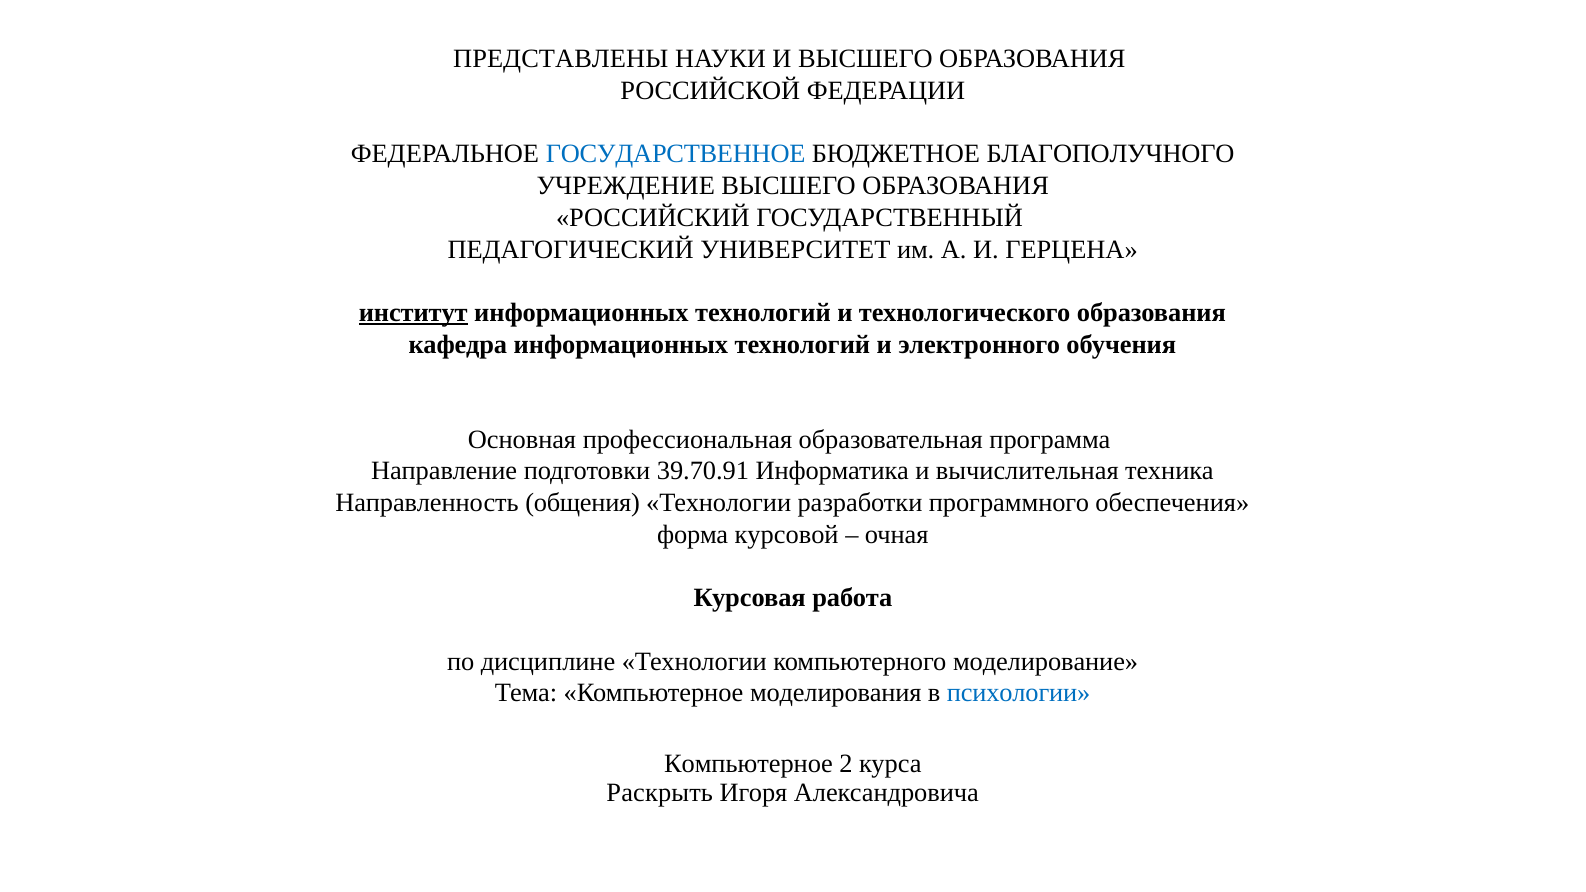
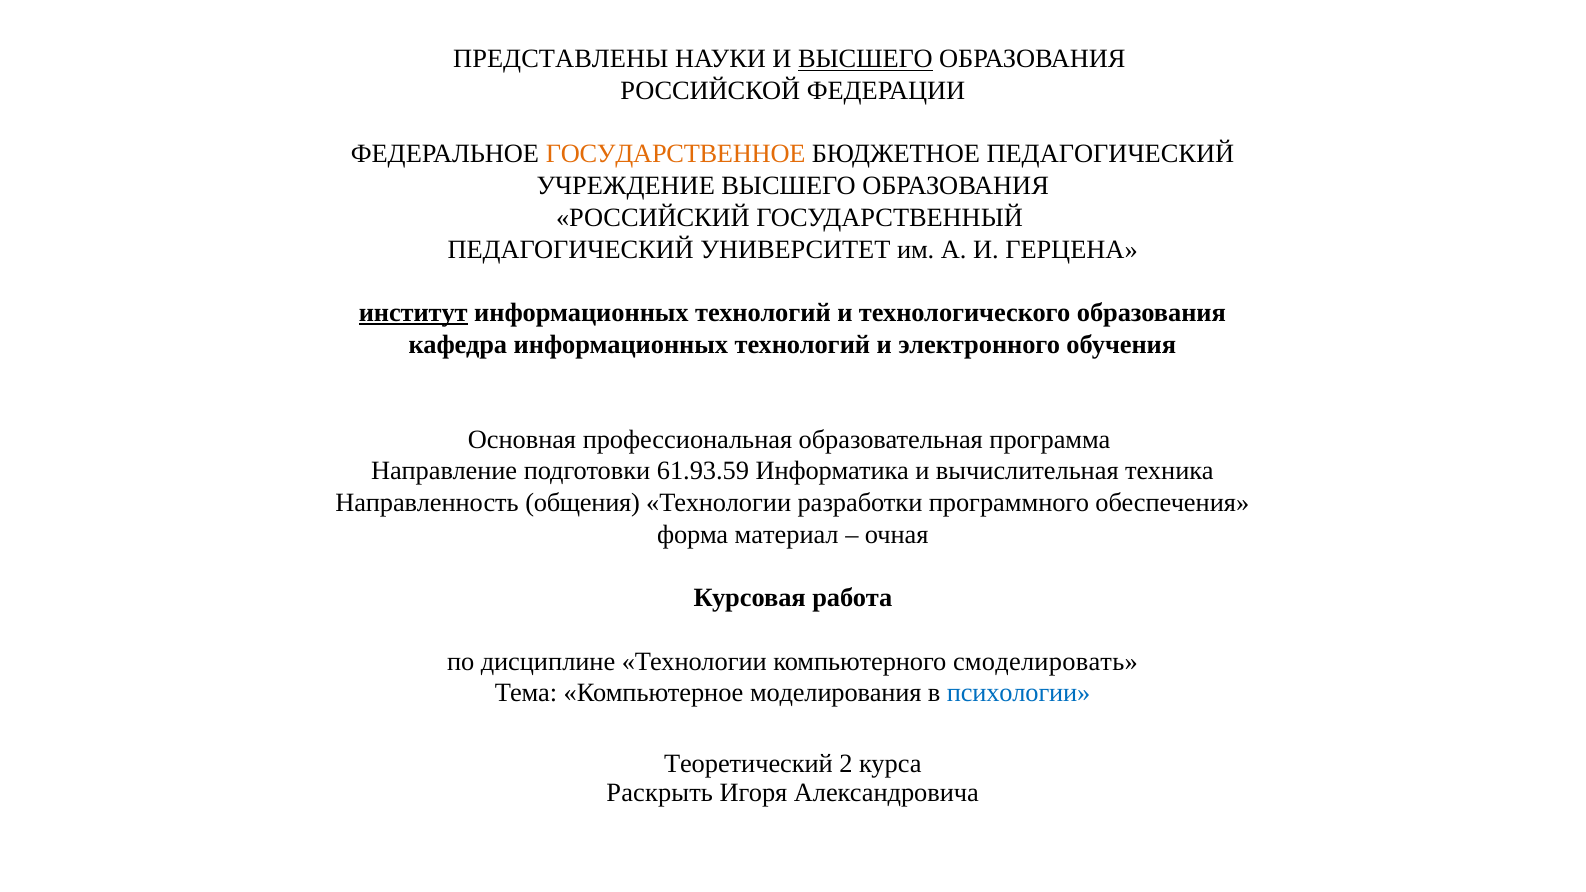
ВЫСШЕГО at (865, 59) underline: none -> present
ГОСУДАРСТВЕННОЕ colour: blue -> orange
БЮДЖЕТНОЕ БЛАГОПОЛУЧНОГО: БЛАГОПОЛУЧНОГО -> ПЕДАГОГИЧЕСКИЙ
39.70.91: 39.70.91 -> 61.93.59
курсовой: курсовой -> материал
моделирование: моделирование -> смоделировать
Компьютерное at (748, 764): Компьютерное -> Теоретический
